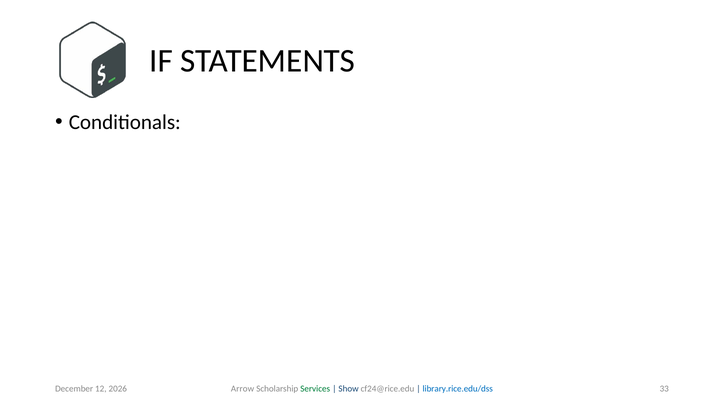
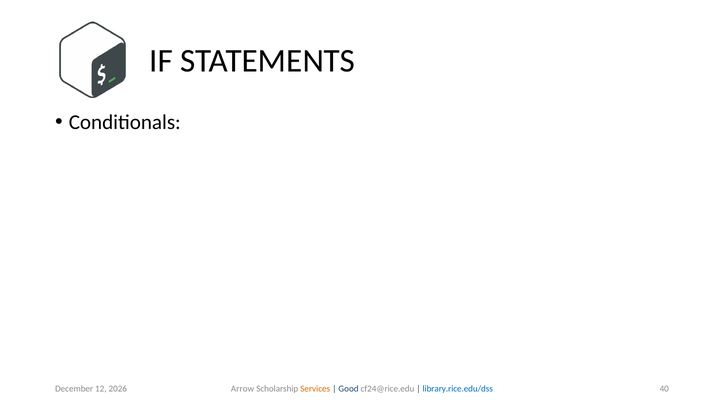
33: 33 -> 40
Services colour: green -> orange
Show: Show -> Good
